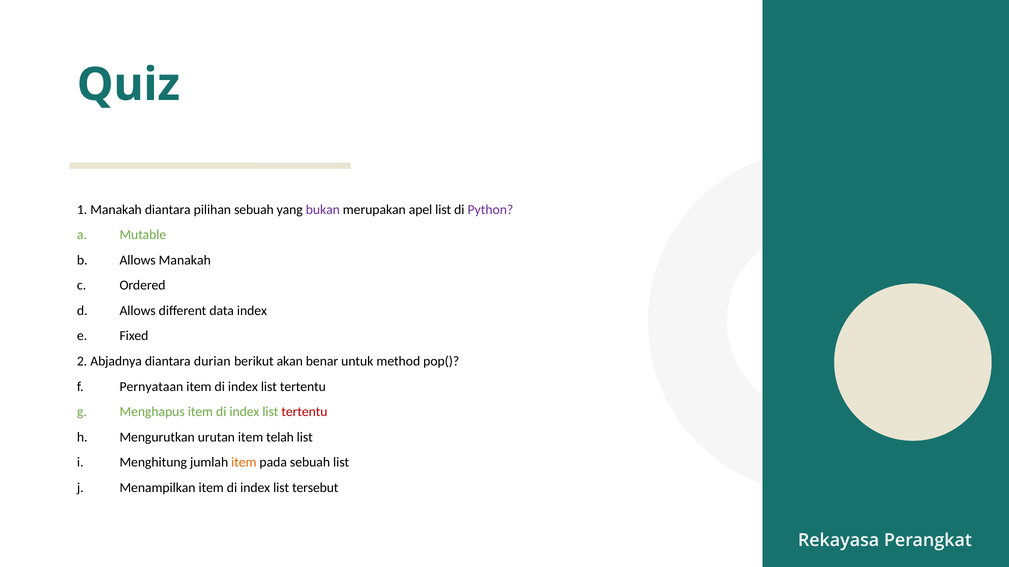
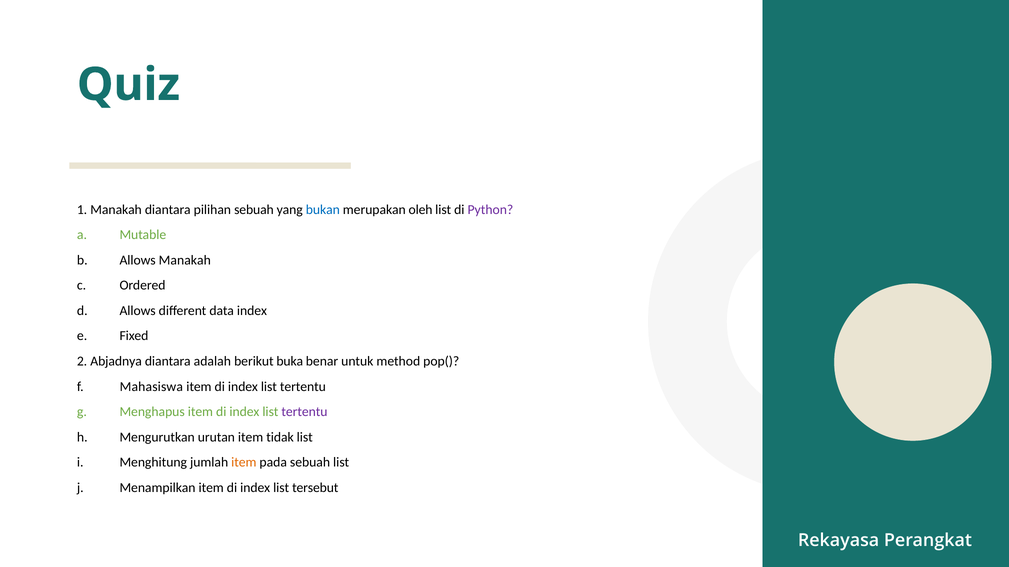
bukan colour: purple -> blue
apel: apel -> oleh
durian: durian -> adalah
akan: akan -> buka
Pernyataan: Pernyataan -> Mahasiswa
tertentu at (304, 412) colour: red -> purple
telah: telah -> tidak
